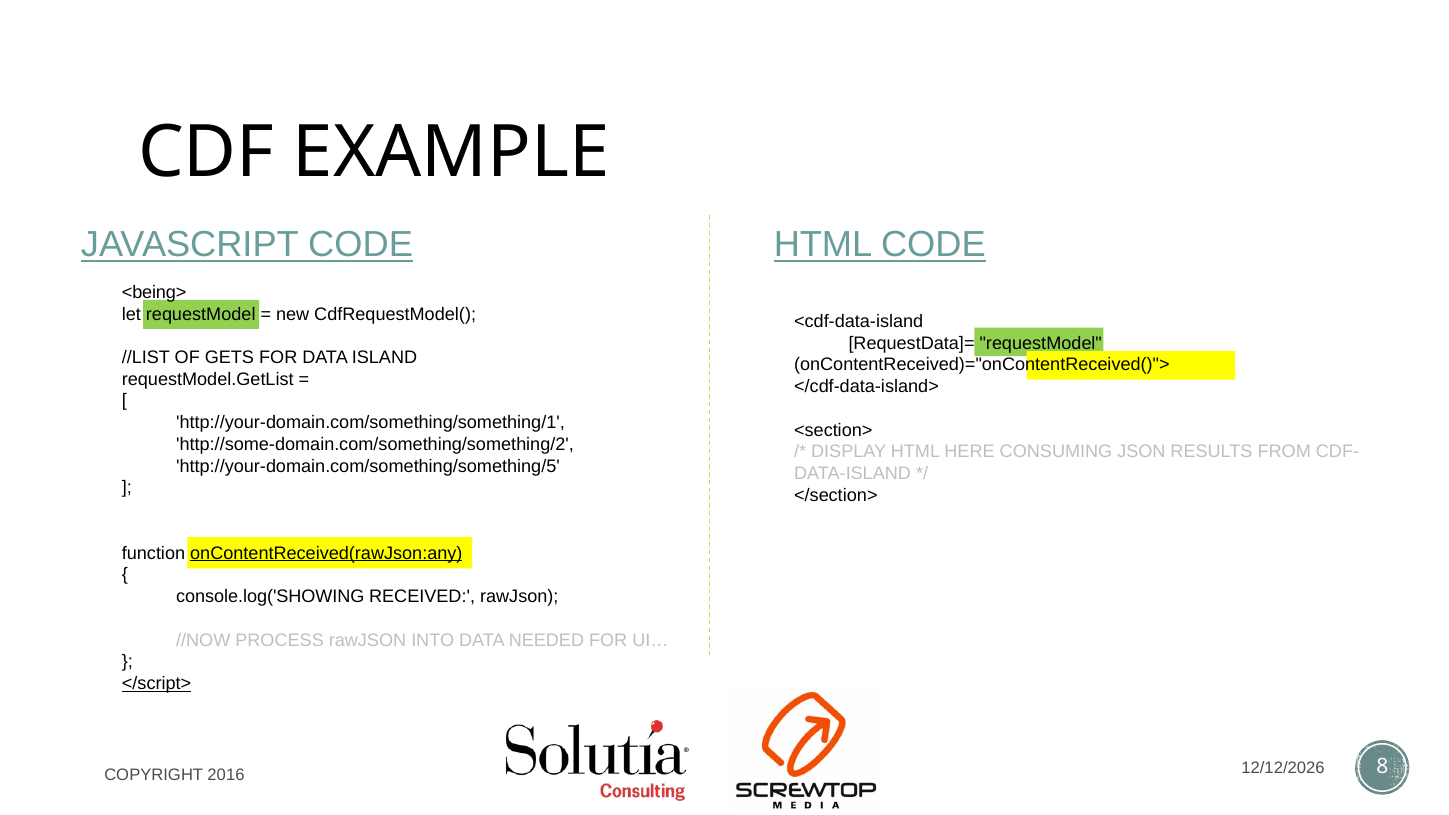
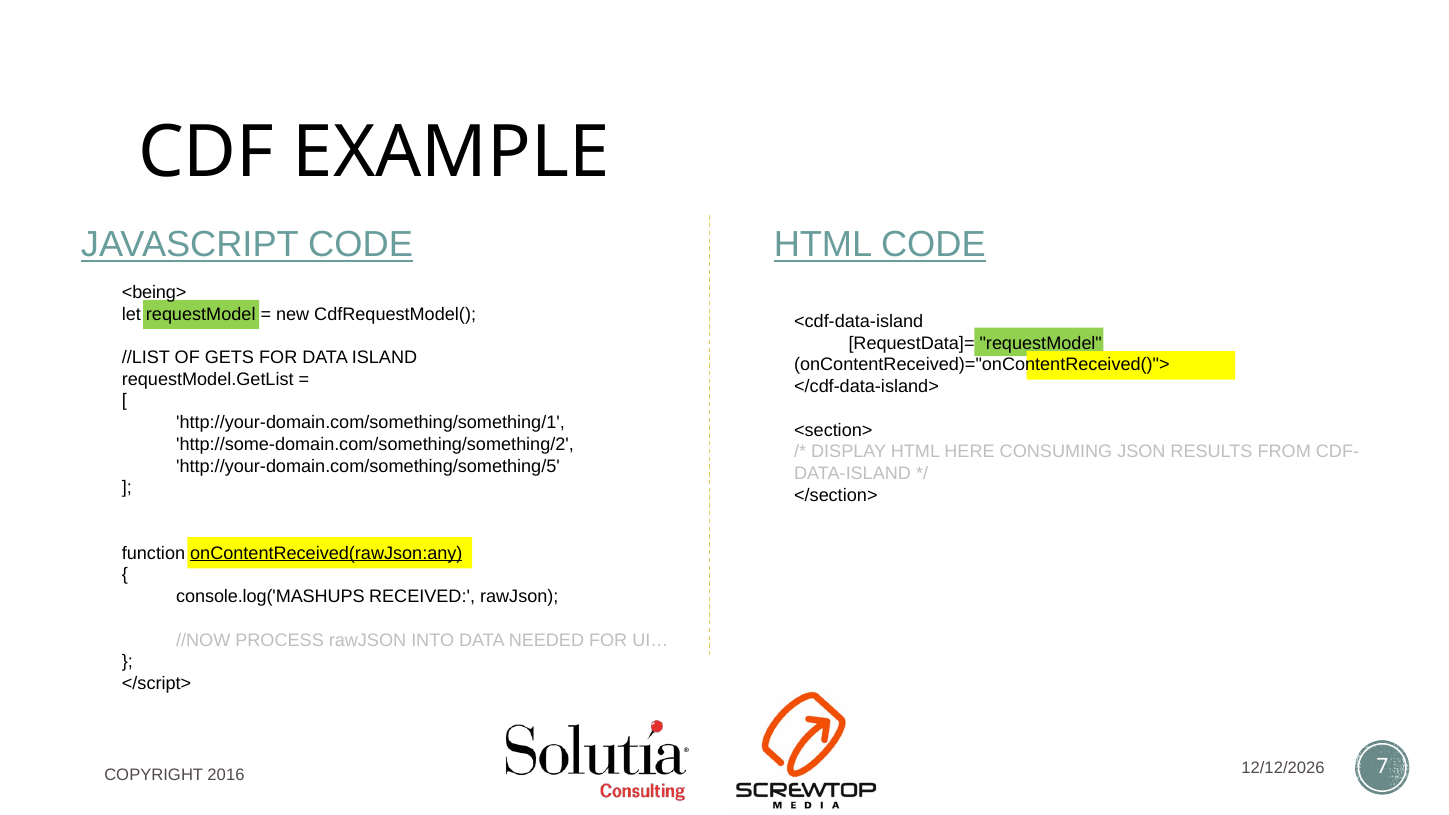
console.log('SHOWING: console.log('SHOWING -> console.log('MASHUPS
</script> underline: present -> none
8: 8 -> 7
